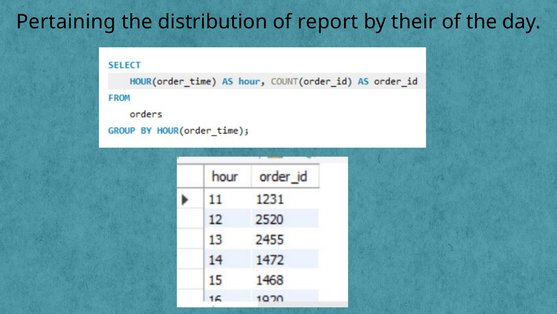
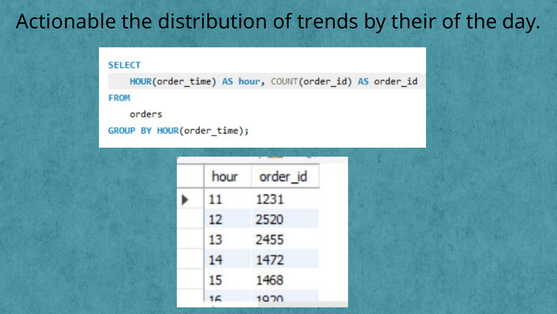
Pertaining: Pertaining -> Actionable
report: report -> trends
